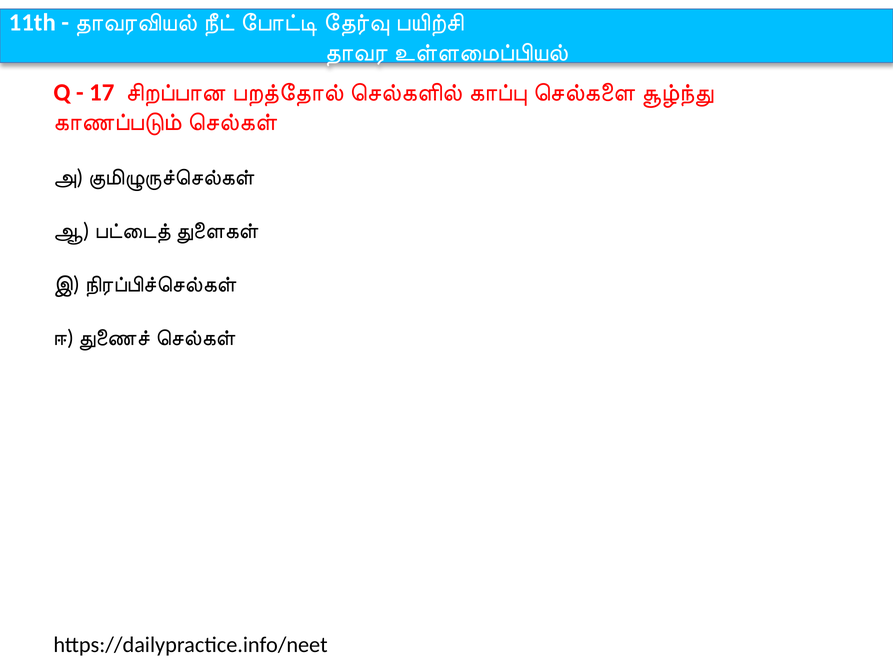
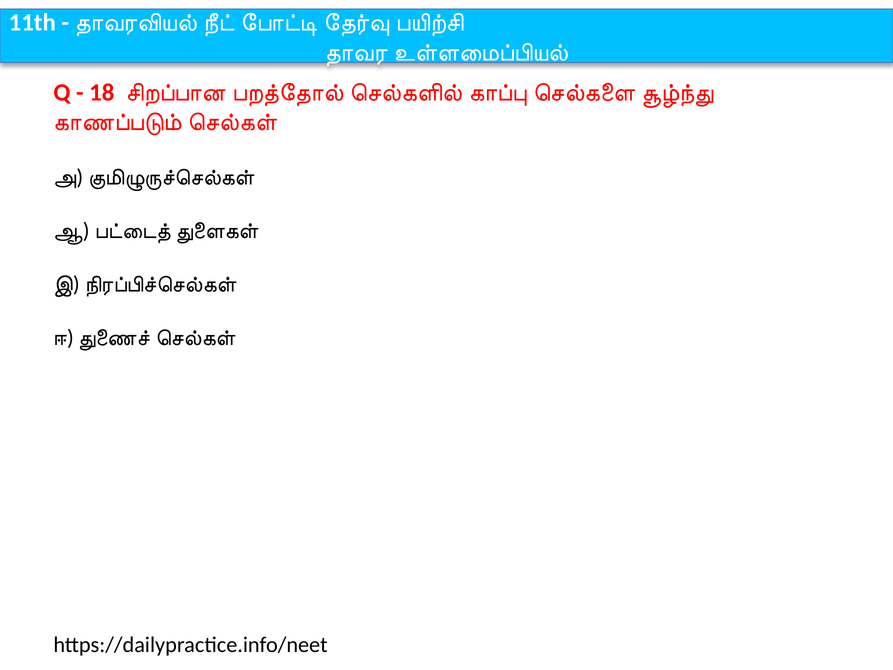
17: 17 -> 18
